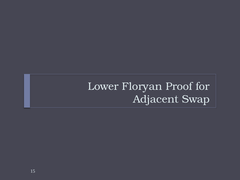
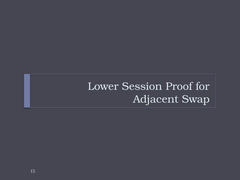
Floryan: Floryan -> Session
